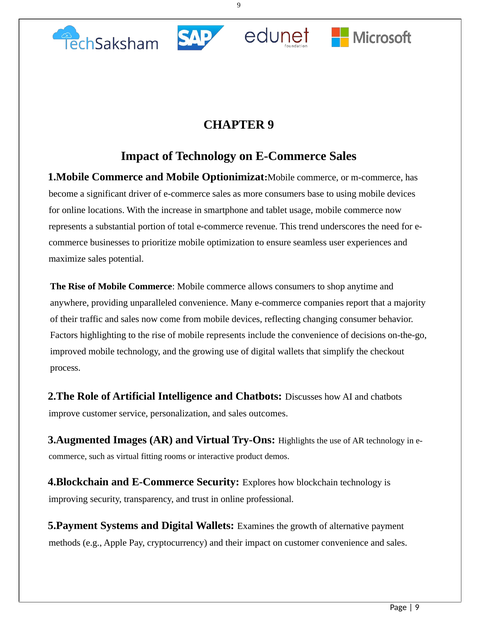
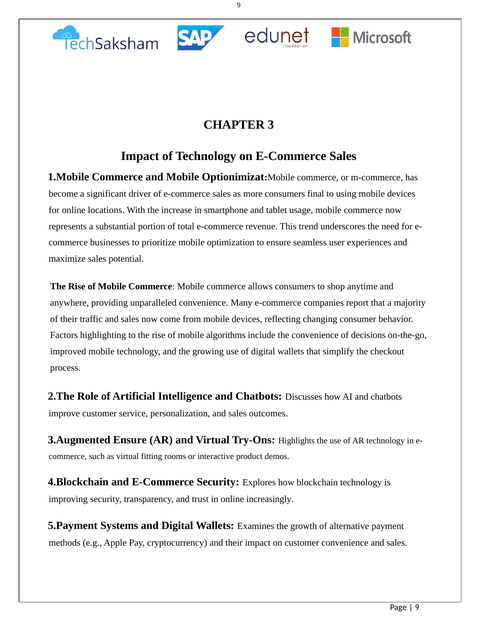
CHAPTER 9: 9 -> 3
base: base -> final
mobile represents: represents -> algorithms
Images at (130, 440): Images -> Ensure
professional: professional -> increasingly
